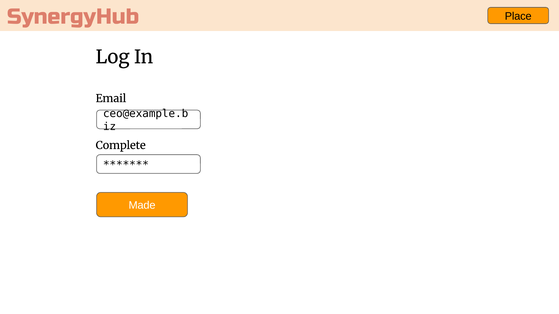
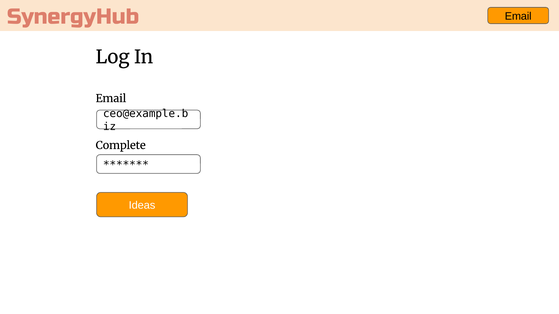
SynergyHub Place: Place -> Email
Made: Made -> Ideas
